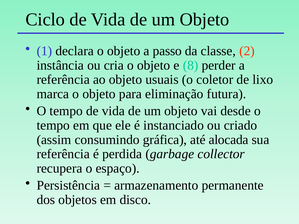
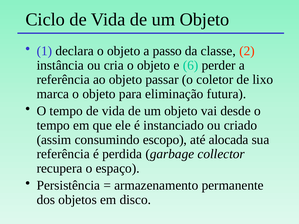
8: 8 -> 6
usuais: usuais -> passar
gráfica: gráfica -> escopo
